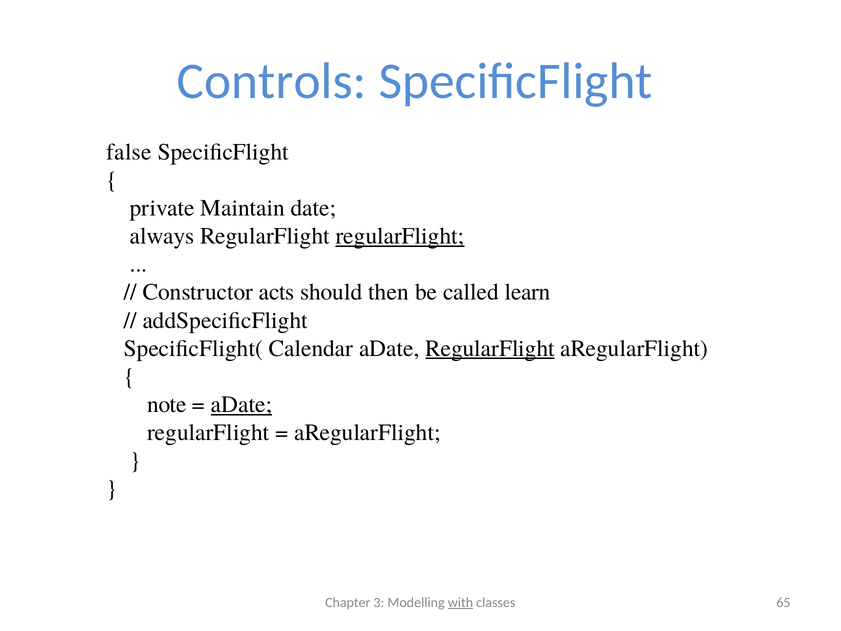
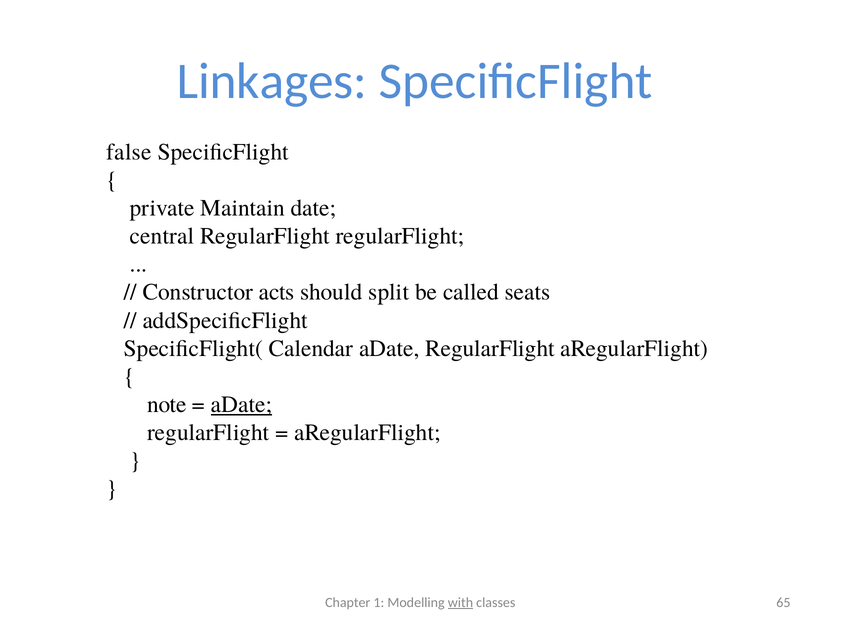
Controls: Controls -> Linkages
always: always -> central
regularFlight at (400, 236) underline: present -> none
then: then -> split
learn: learn -> seats
RegularFlight at (490, 348) underline: present -> none
3: 3 -> 1
